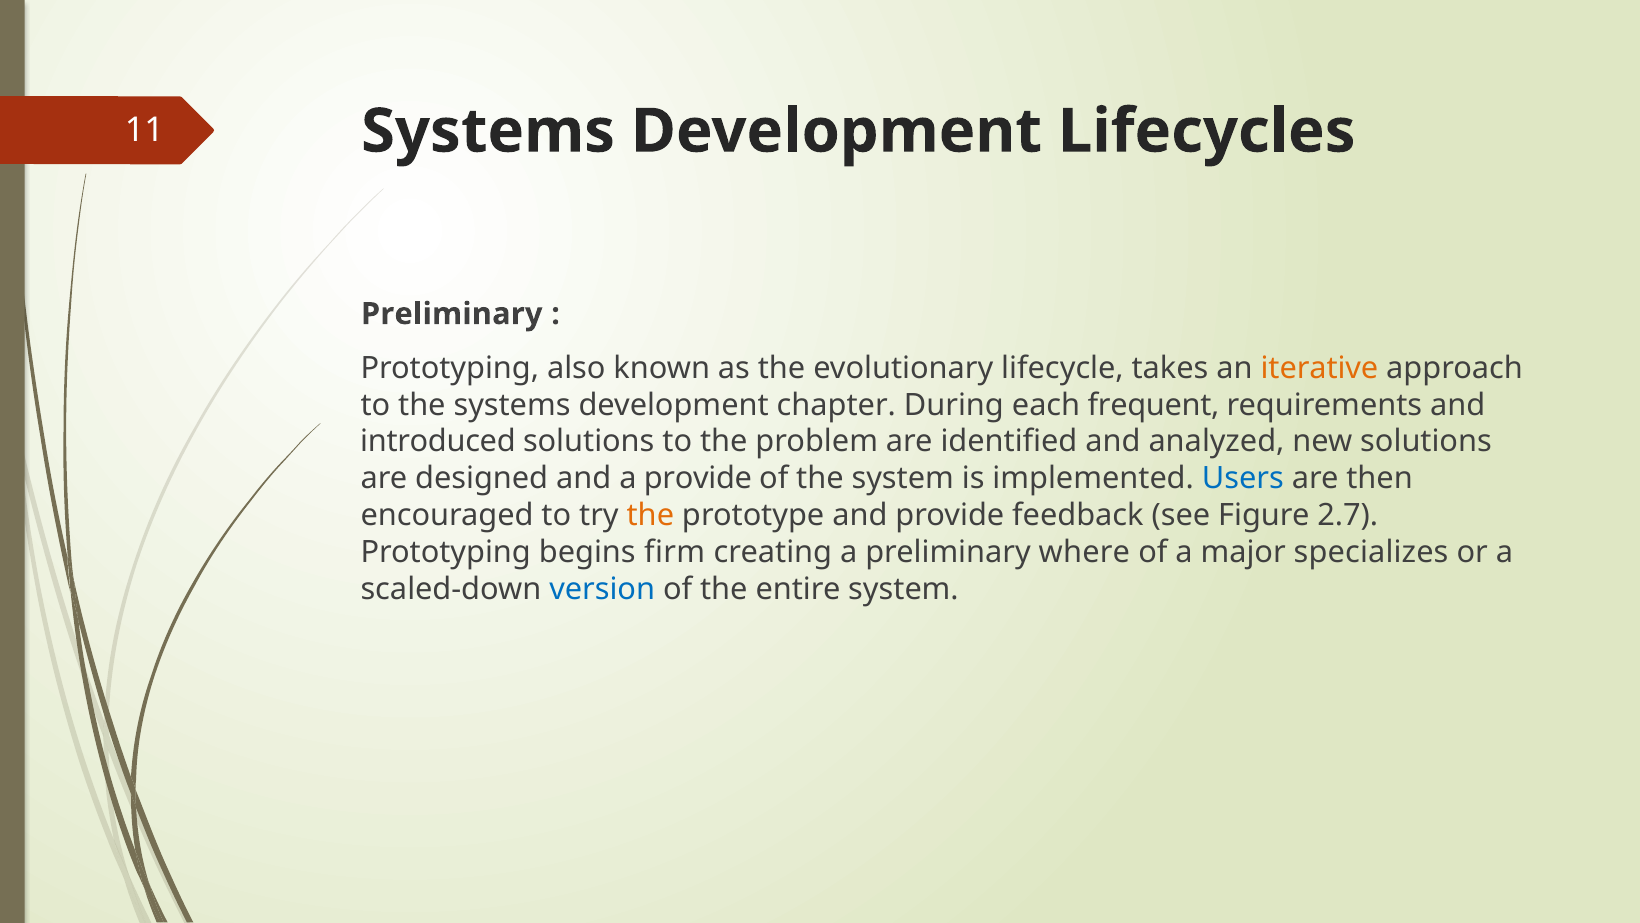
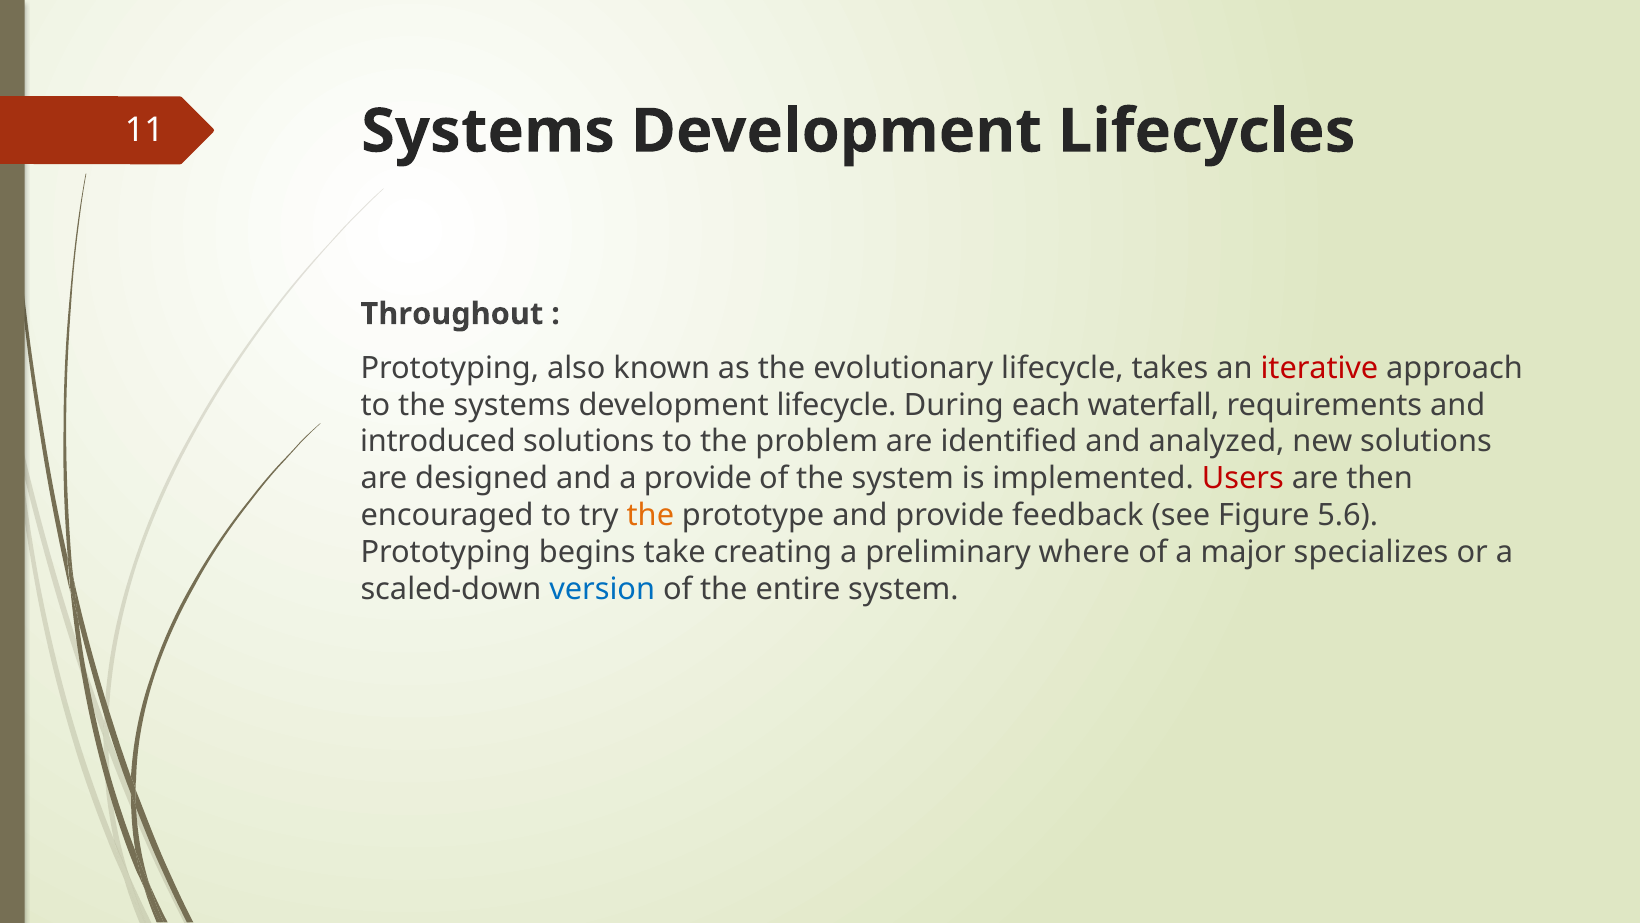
Preliminary at (452, 314): Preliminary -> Throughout
iterative colour: orange -> red
development chapter: chapter -> lifecycle
frequent: frequent -> waterfall
Users colour: blue -> red
2.7: 2.7 -> 5.6
firm: firm -> take
